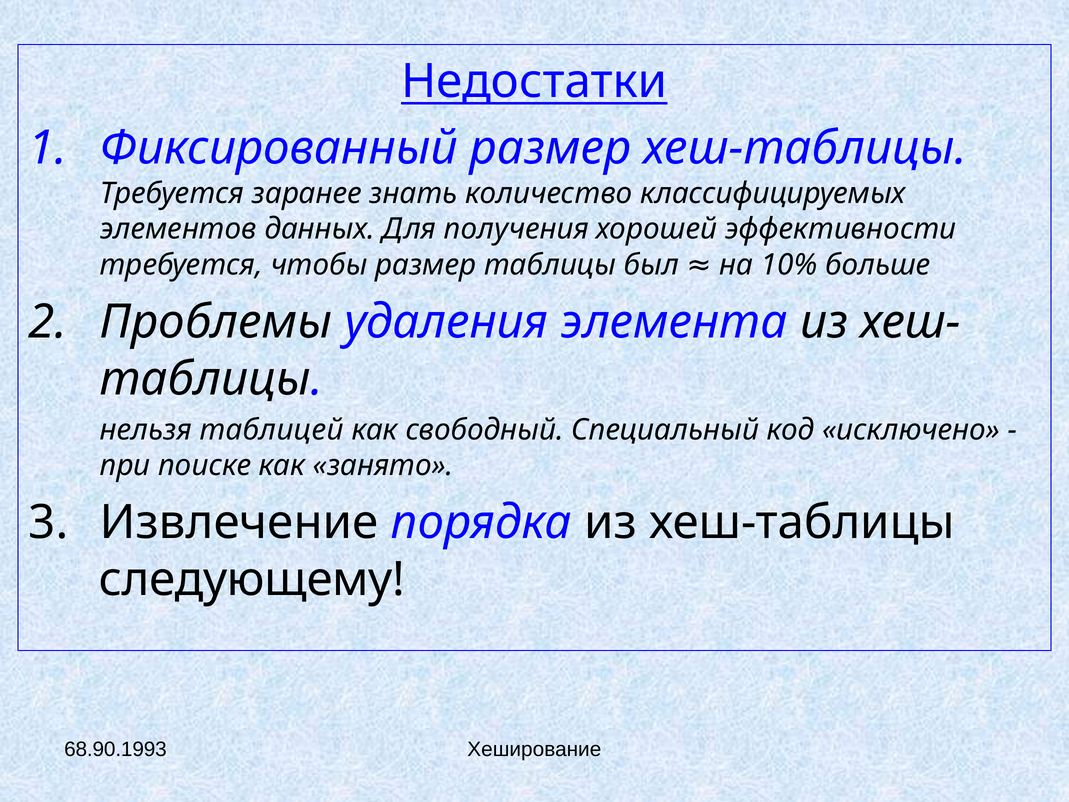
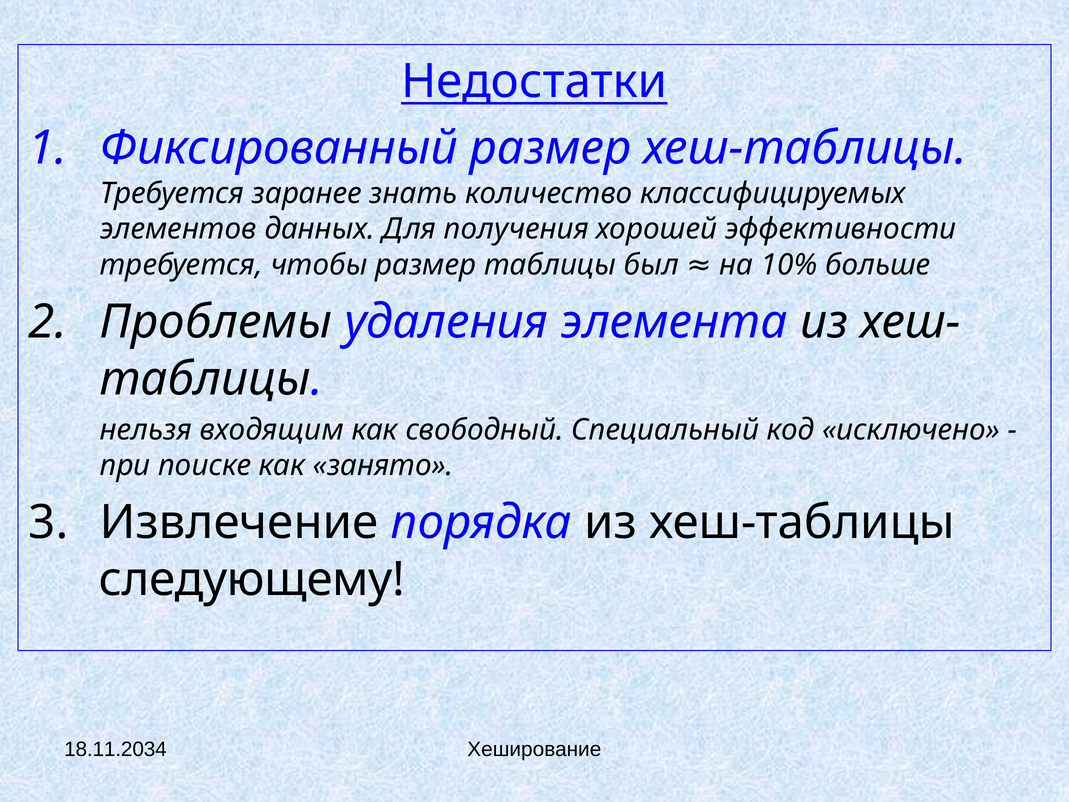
таблицей: таблицей -> входящим
68.90.1993: 68.90.1993 -> 18.11.2034
